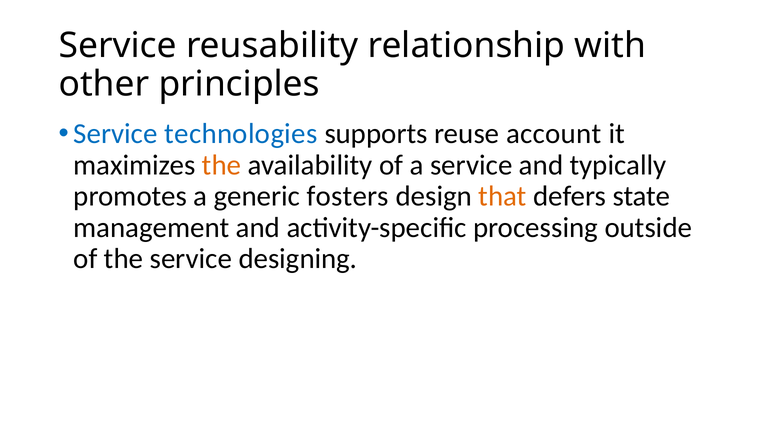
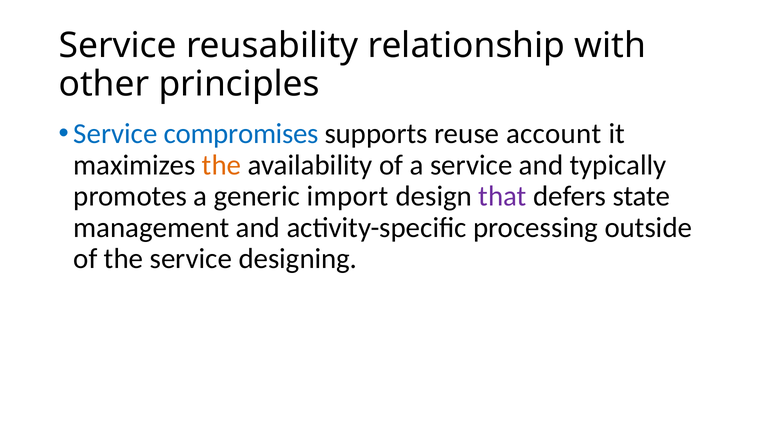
technologies: technologies -> compromises
fosters: fosters -> import
that colour: orange -> purple
